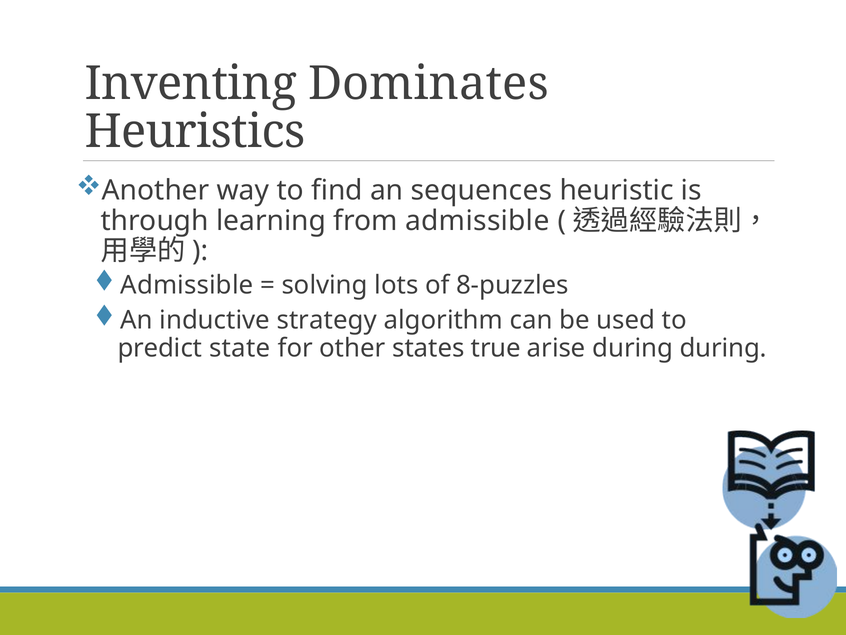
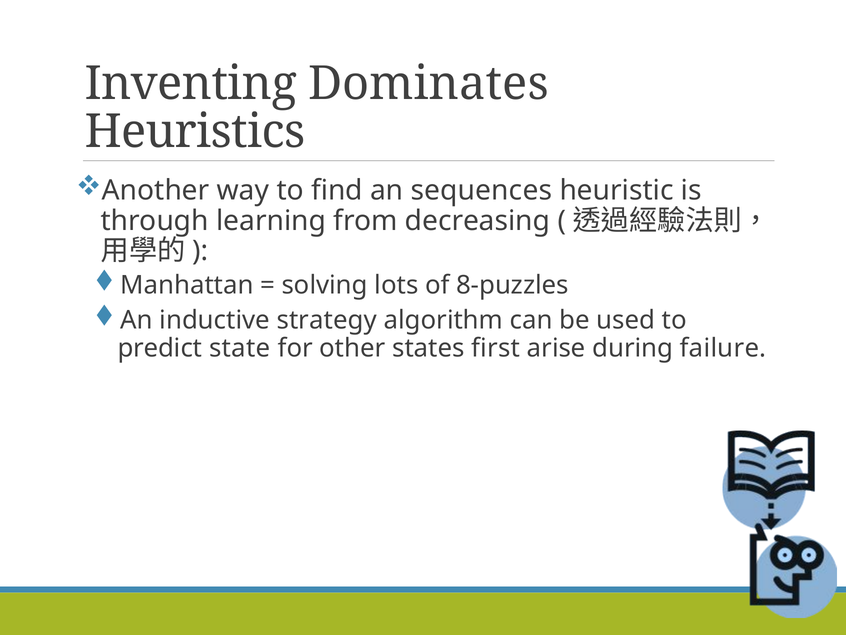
from admissible: admissible -> decreasing
Admissible at (187, 285): Admissible -> Manhattan
true: true -> first
during during: during -> failure
